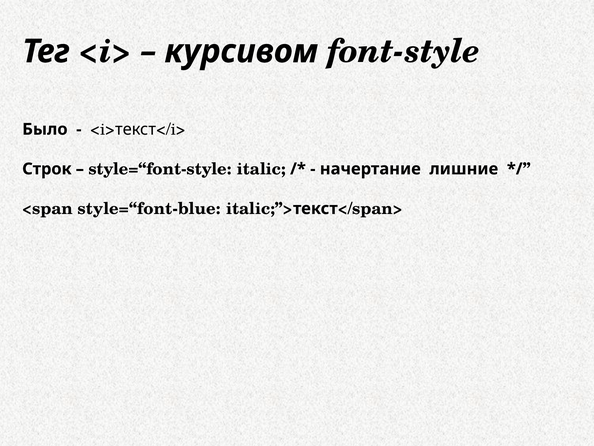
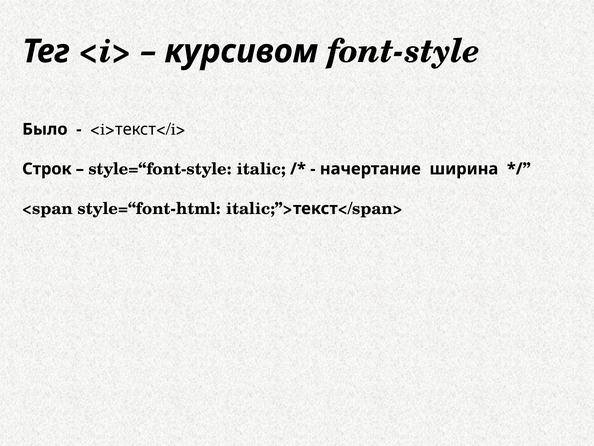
лишние: лишние -> ширина
style=“font-blue: style=“font-blue -> style=“font-html
